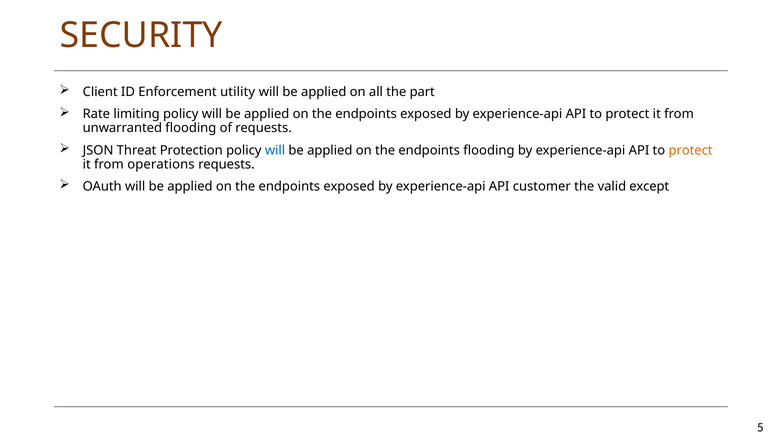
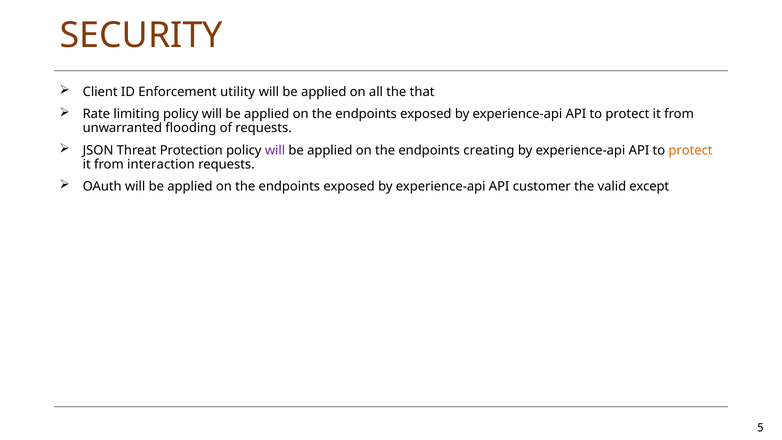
part: part -> that
will at (275, 150) colour: blue -> purple
endpoints flooding: flooding -> creating
operations: operations -> interaction
